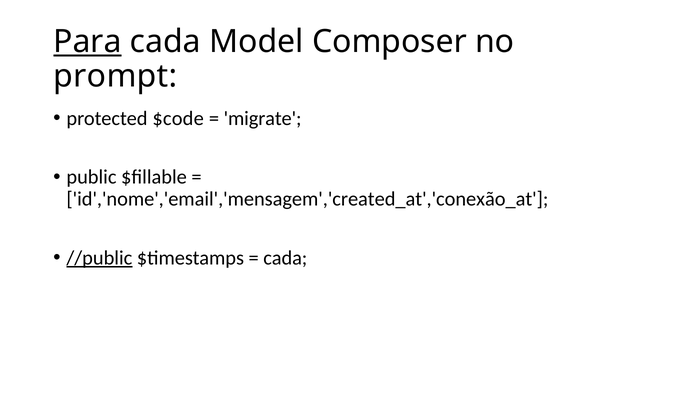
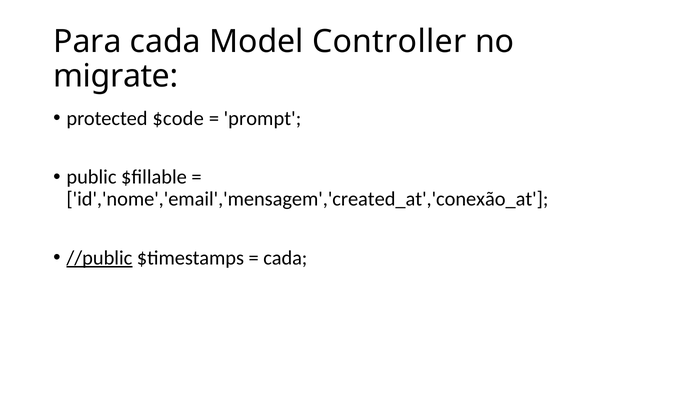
Para underline: present -> none
Composer: Composer -> Controller
prompt: prompt -> migrate
migrate: migrate -> prompt
